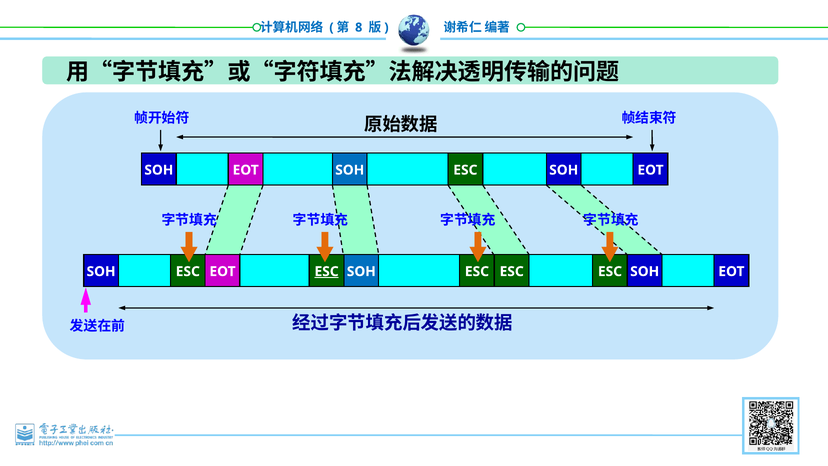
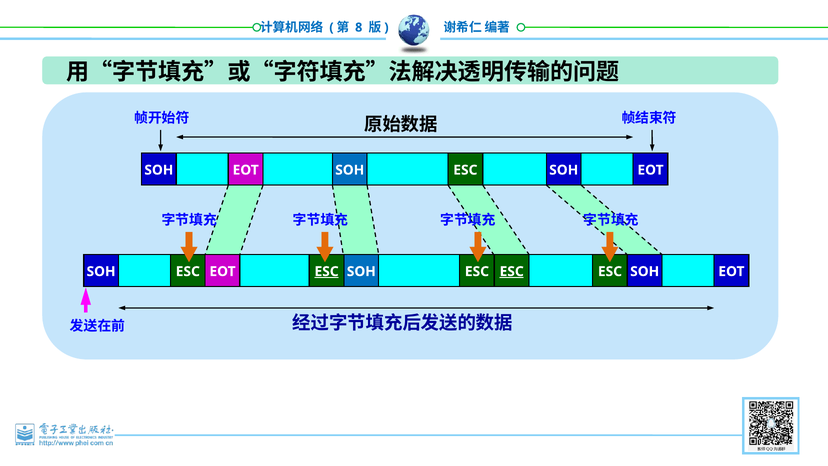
ESC at (512, 271) underline: none -> present
